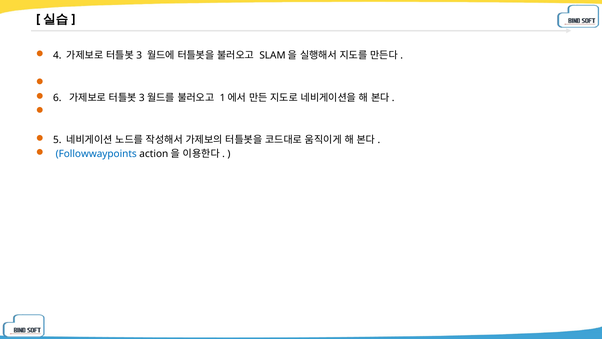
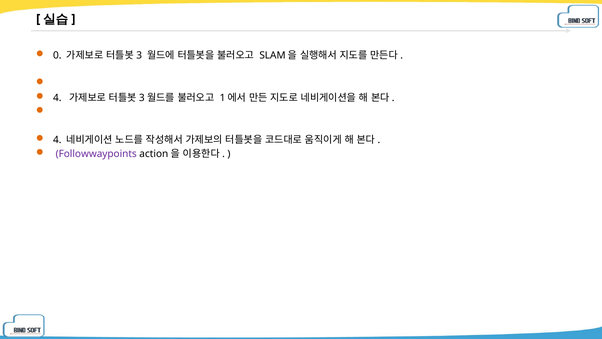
4: 4 -> 0
6 at (57, 98): 6 -> 4
5 at (57, 140): 5 -> 4
Followwaypoints colour: blue -> purple
